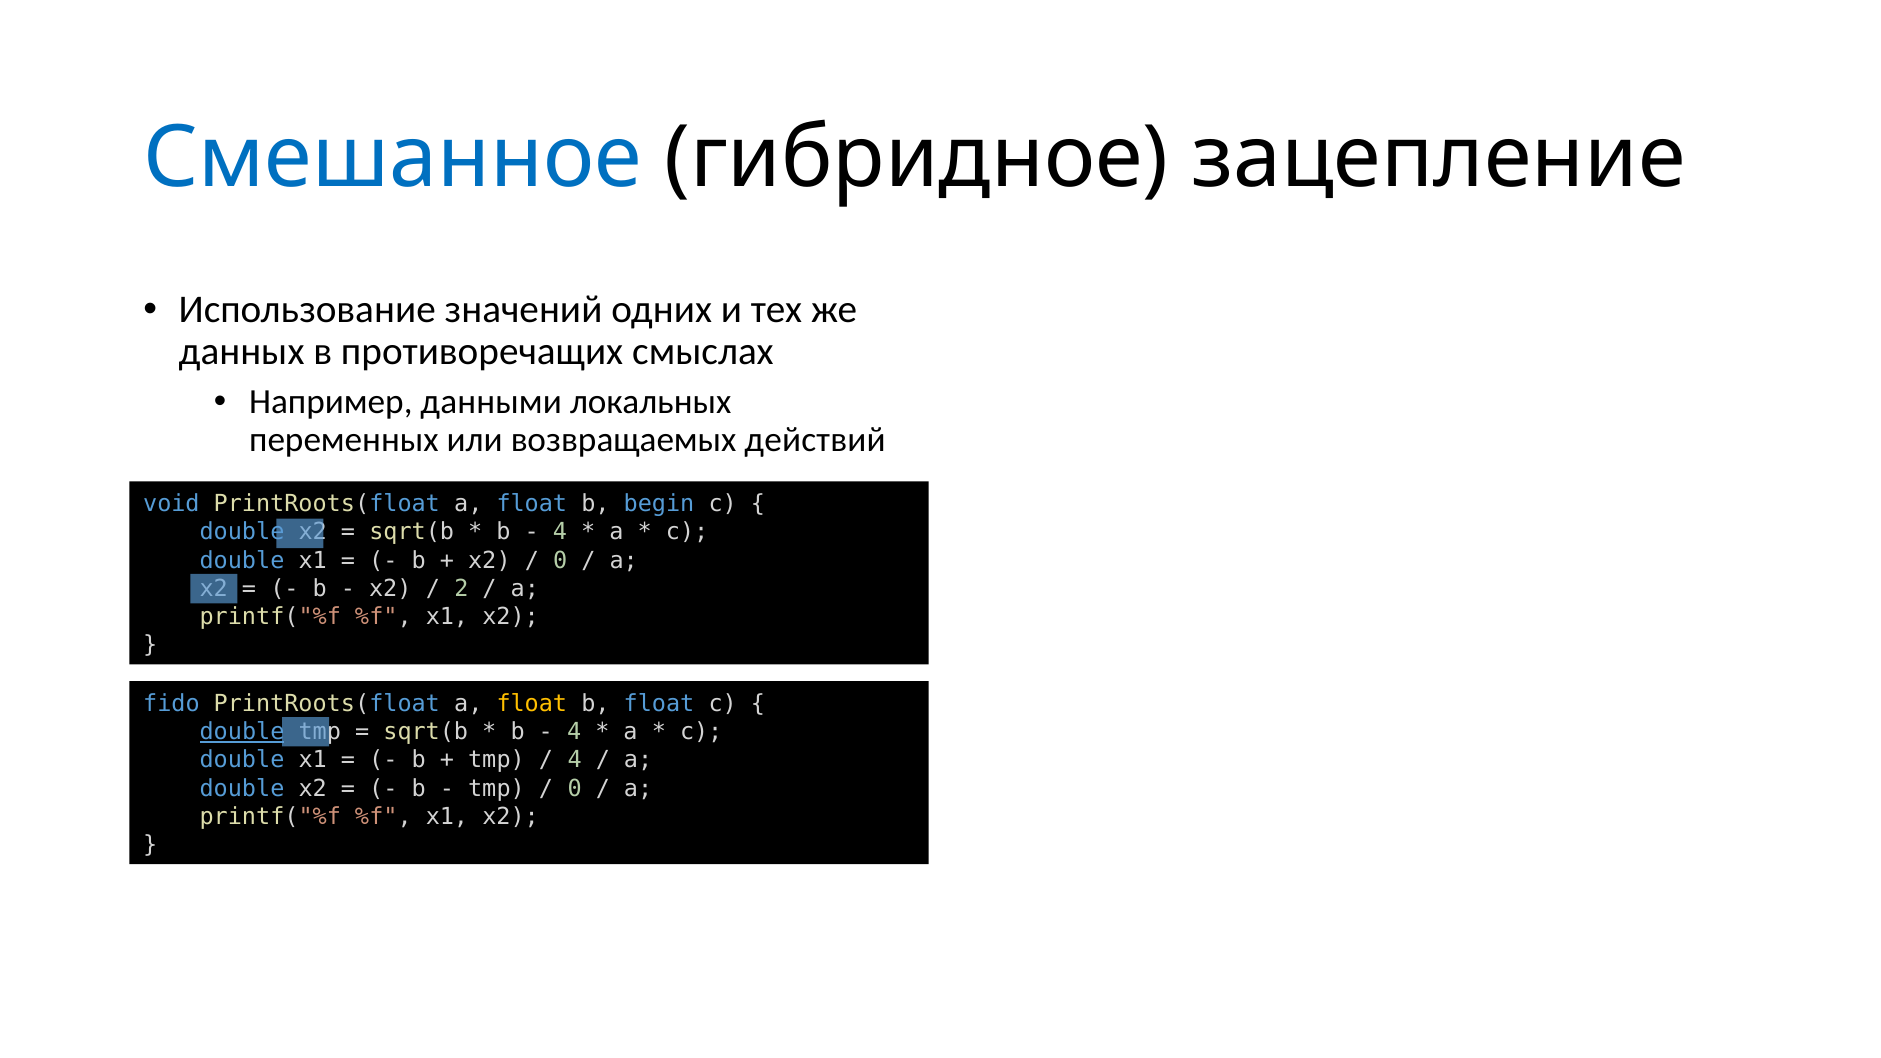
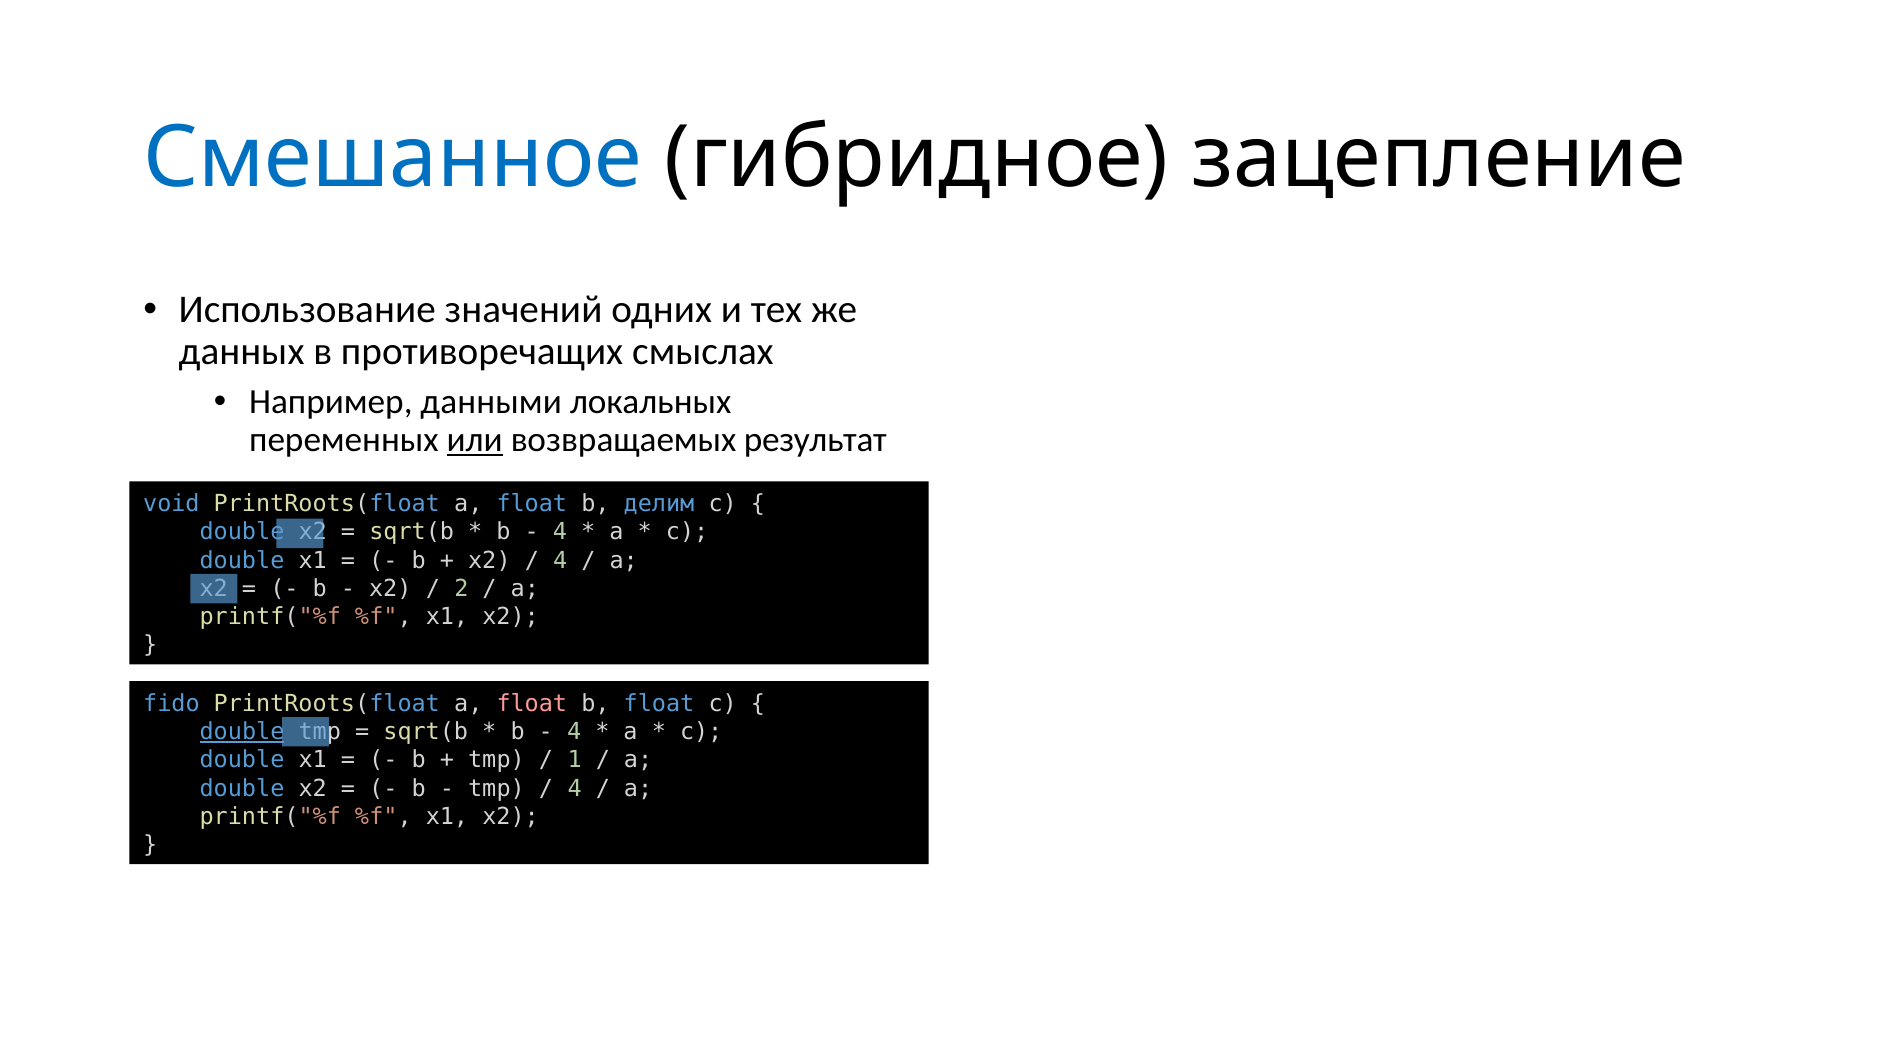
или underline: none -> present
действий: действий -> результат
begin: begin -> делим
0 at (560, 560): 0 -> 4
float at (532, 704) colour: yellow -> pink
4 at (575, 760): 4 -> 1
0 at (575, 788): 0 -> 4
